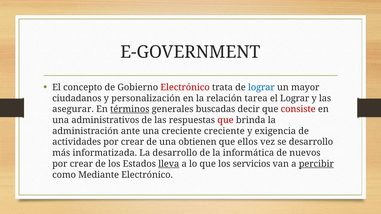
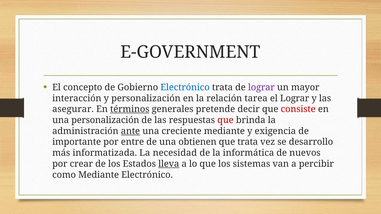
Electrónico at (185, 87) colour: red -> blue
lograr at (261, 87) colour: blue -> purple
ciudadanos: ciudadanos -> interacción
buscadas: buscadas -> pretende
una administrativos: administrativos -> personalización
ante underline: none -> present
creciente creciente: creciente -> mediante
actividades: actividades -> importante
crear at (132, 142): crear -> entre
que ellos: ellos -> trata
La desarrollo: desarrollo -> necesidad
servicios: servicios -> sistemas
percibir underline: present -> none
